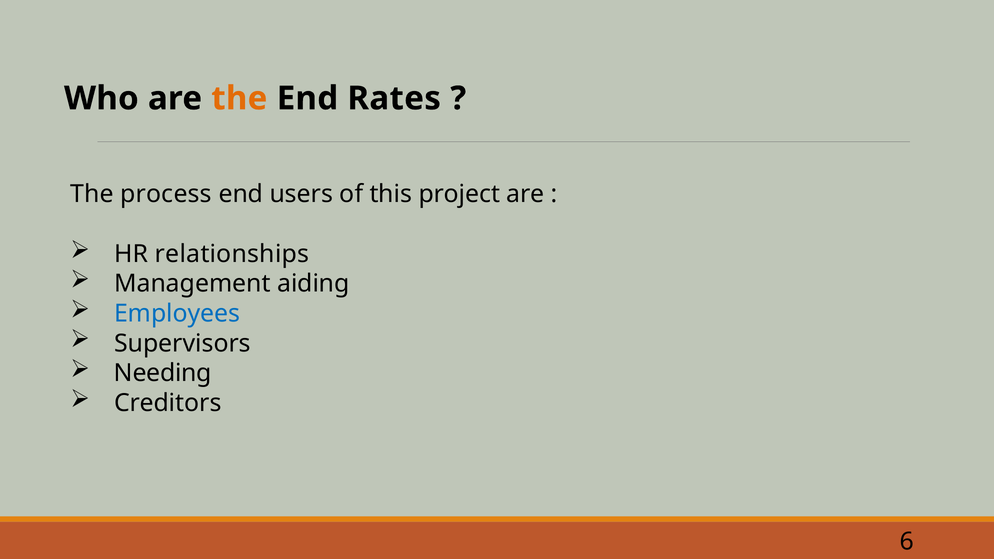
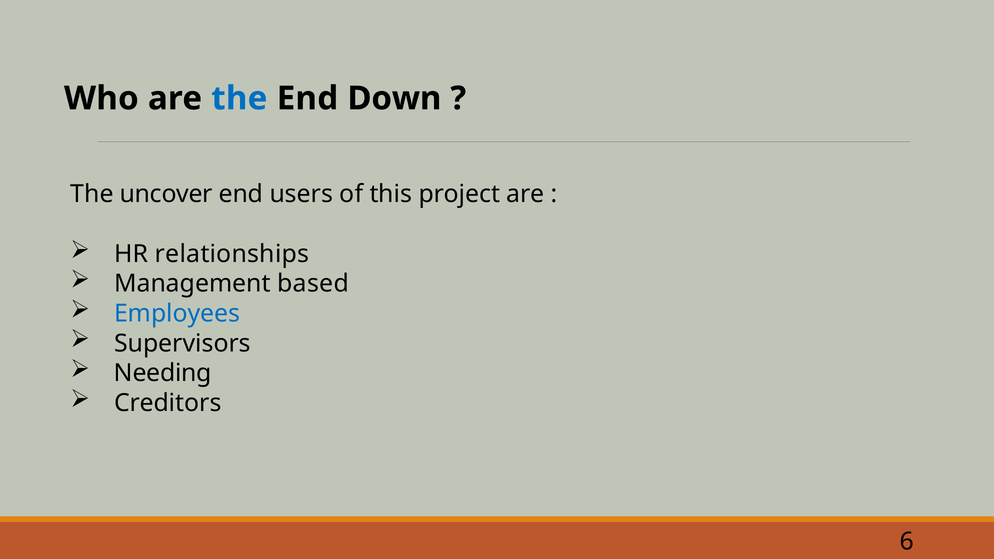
the at (239, 98) colour: orange -> blue
Rates: Rates -> Down
process: process -> uncover
aiding: aiding -> based
